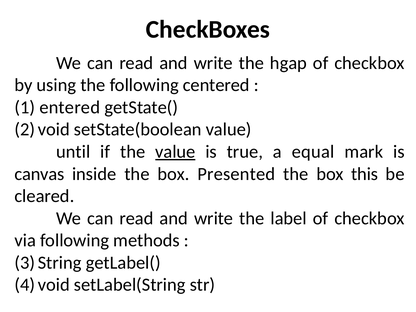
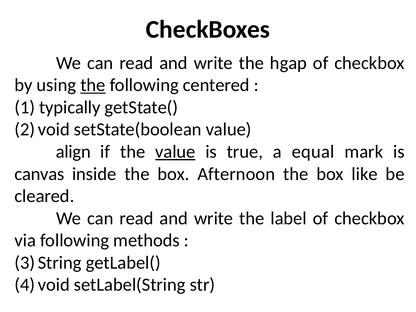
the at (93, 85) underline: none -> present
entered: entered -> typically
until: until -> align
Presented: Presented -> Afternoon
this: this -> like
